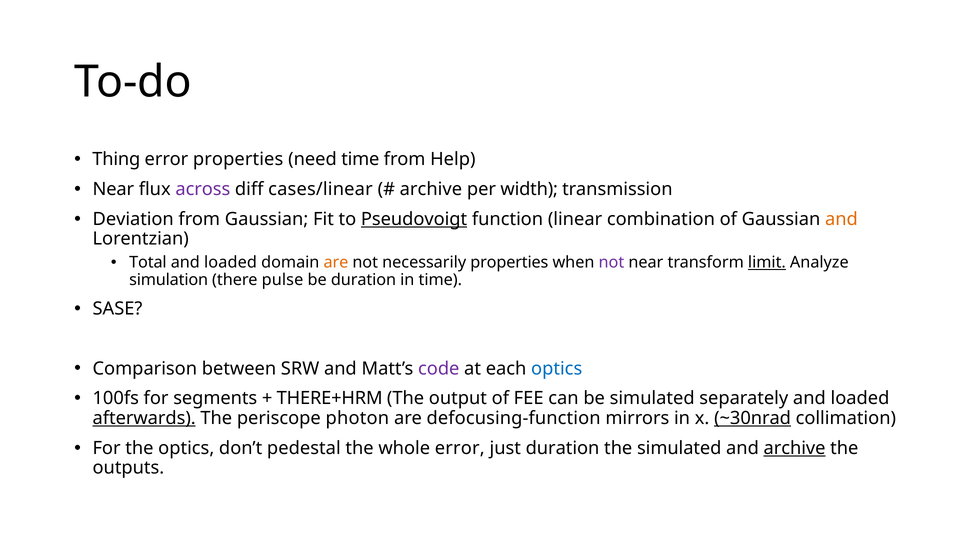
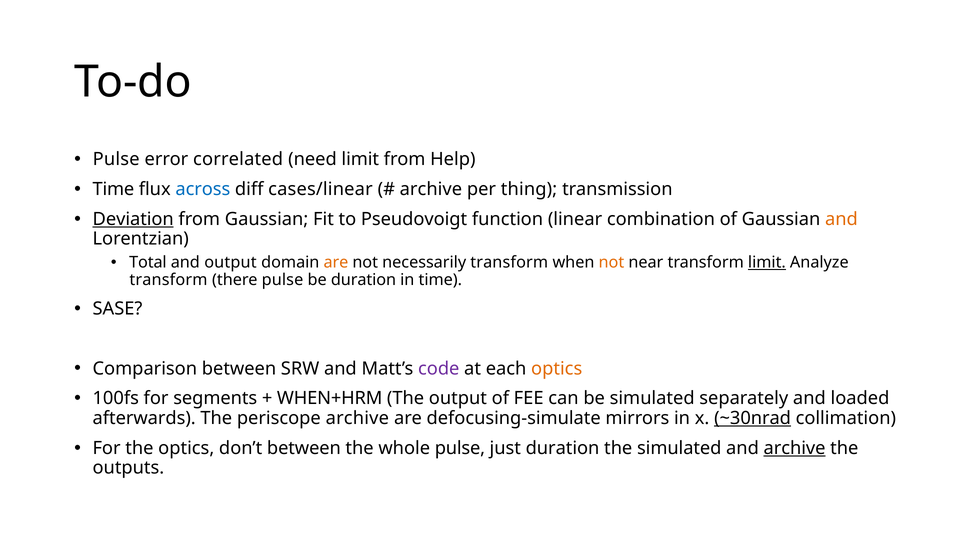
Thing at (116, 159): Thing -> Pulse
error properties: properties -> correlated
need time: time -> limit
Near at (113, 189): Near -> Time
across colour: purple -> blue
width: width -> thing
Deviation underline: none -> present
Pseudovoigt underline: present -> none
loaded at (230, 263): loaded -> output
necessarily properties: properties -> transform
not at (611, 263) colour: purple -> orange
simulation at (169, 280): simulation -> transform
optics at (557, 369) colour: blue -> orange
THERE+HRM: THERE+HRM -> WHEN+HRM
afterwards underline: present -> none
periscope photon: photon -> archive
defocusing-function: defocusing-function -> defocusing-simulate
don’t pedestal: pedestal -> between
whole error: error -> pulse
